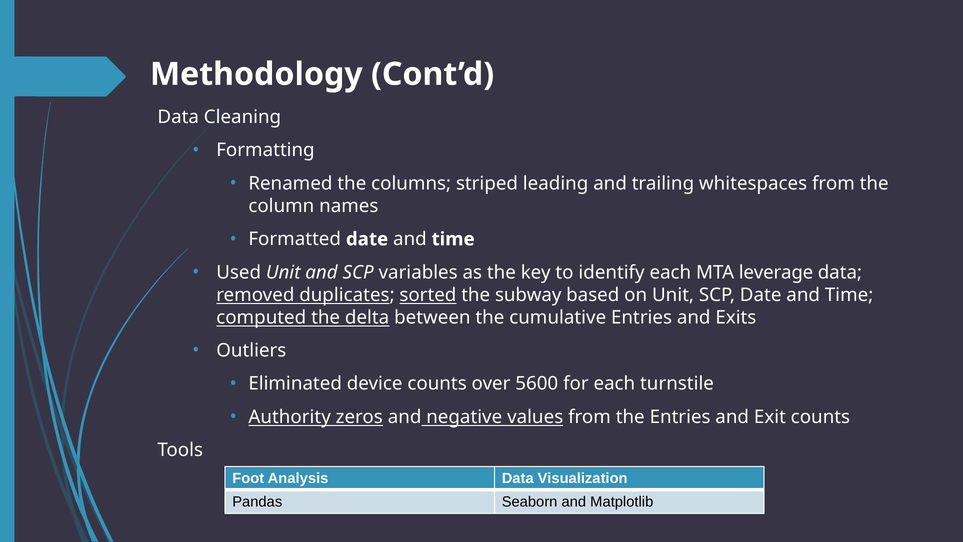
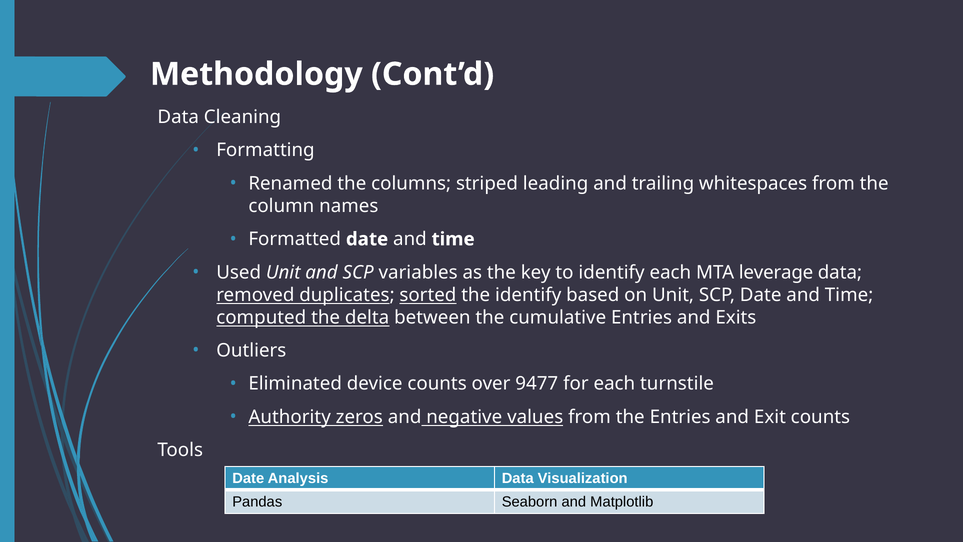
the subway: subway -> identify
5600: 5600 -> 9477
Foot at (248, 478): Foot -> Date
